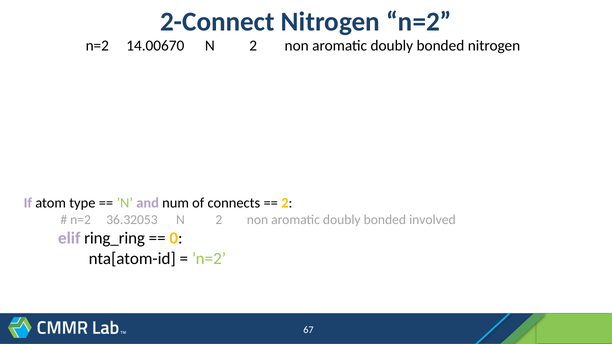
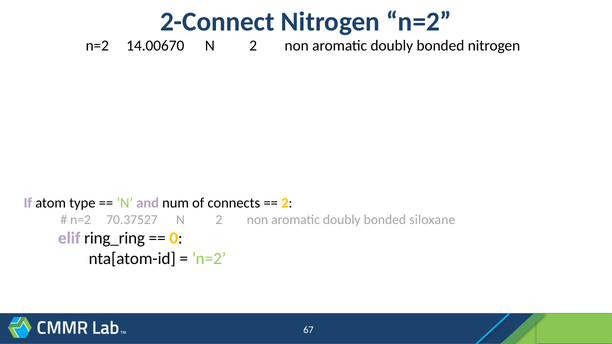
36.32053: 36.32053 -> 70.37527
involved: involved -> siloxane
